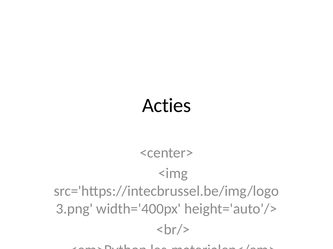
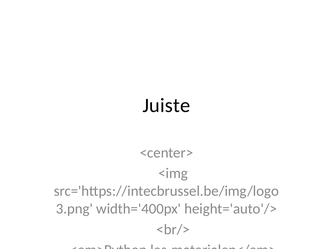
Acties: Acties -> Juiste
